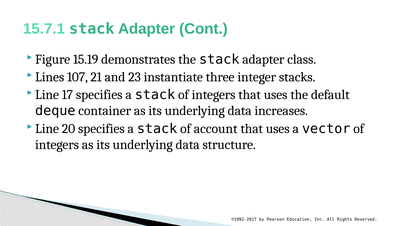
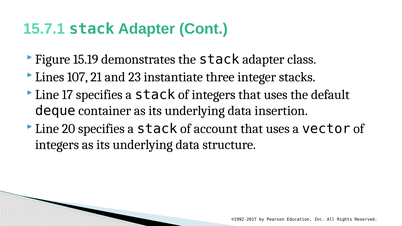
increases: increases -> insertion
